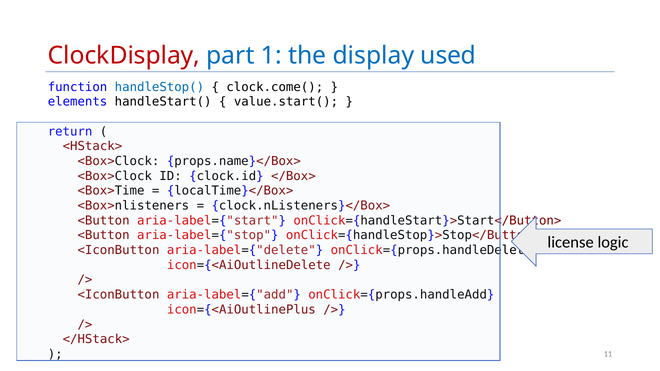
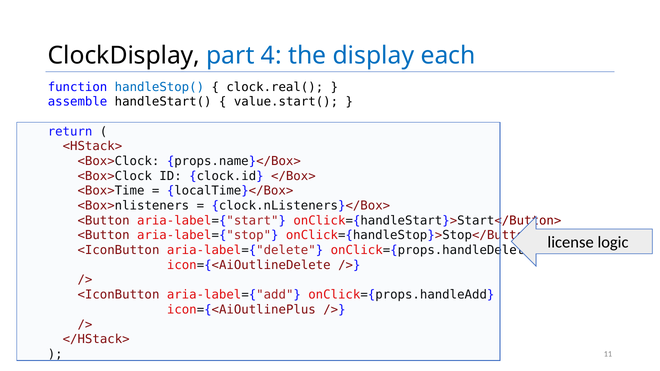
ClockDisplay colour: red -> black
1: 1 -> 4
used: used -> each
clock.come(: clock.come( -> clock.real(
elements: elements -> assemble
